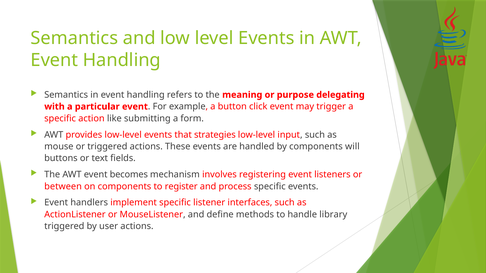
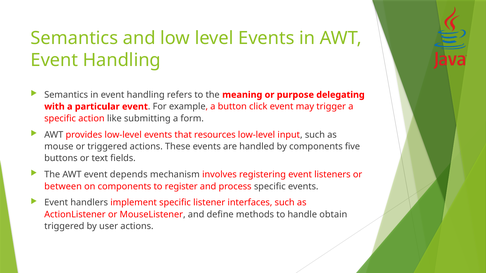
strategies: strategies -> resources
will: will -> five
becomes: becomes -> depends
library: library -> obtain
